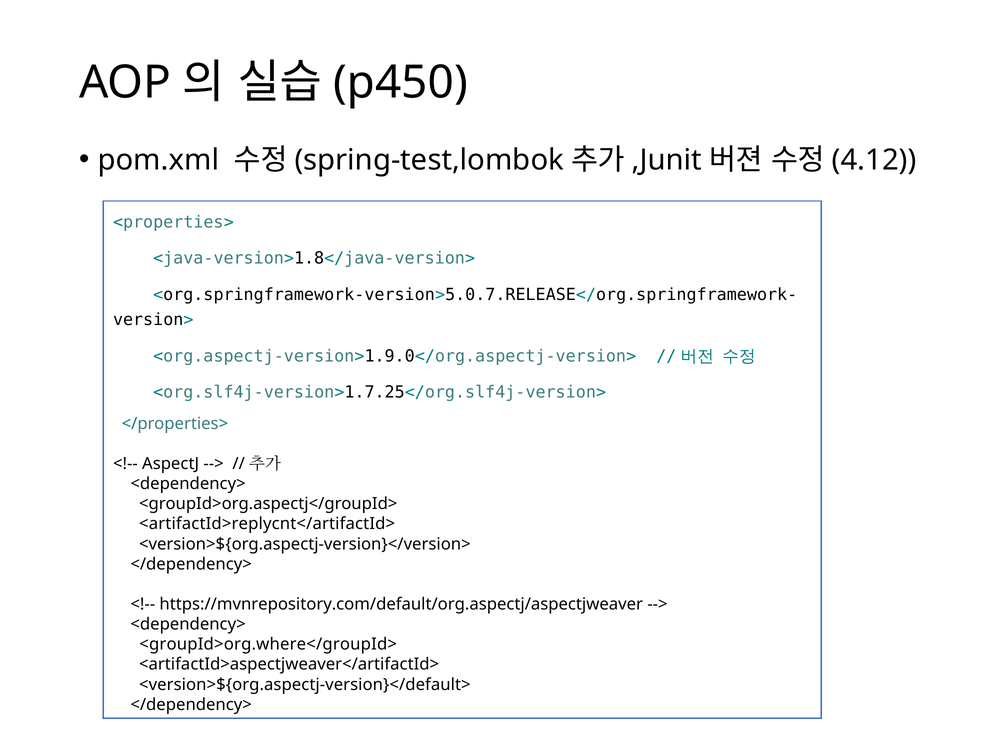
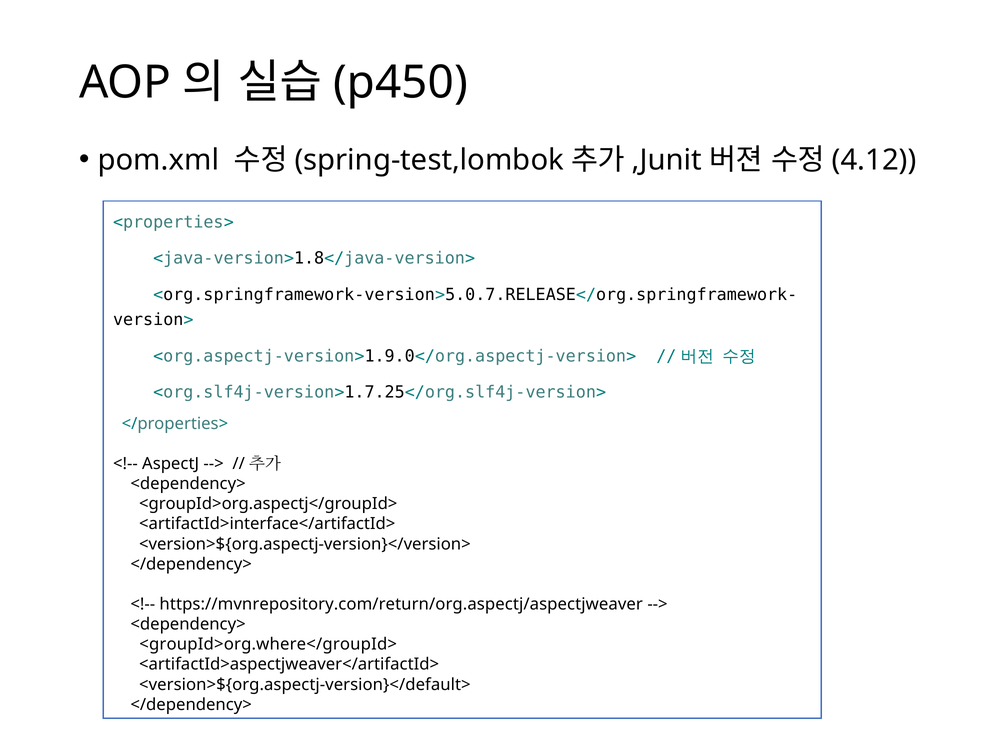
<artifactId>replycnt</artifactId>: <artifactId>replycnt</artifactId> -> <artifactId>interface</artifactId>
https://mvnrepository.com/default/org.aspectj/aspectjweaver: https://mvnrepository.com/default/org.aspectj/aspectjweaver -> https://mvnrepository.com/return/org.aspectj/aspectjweaver
